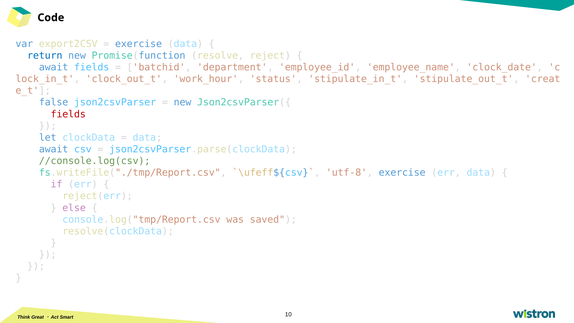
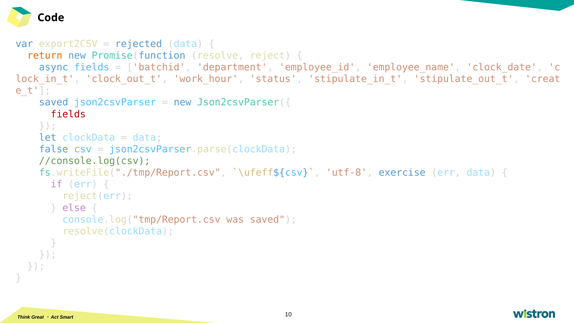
exercise at (139, 44): exercise -> rejected
return colour: blue -> orange
await at (54, 67): await -> async
false at (54, 102): false -> saved
await at (54, 149): await -> false
